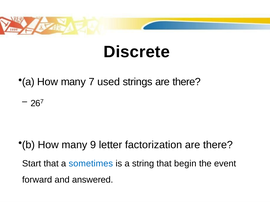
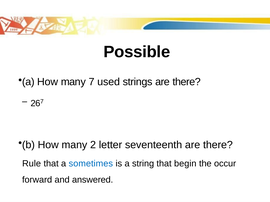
Discrete: Discrete -> Possible
9: 9 -> 2
factorization: factorization -> seventeenth
Start: Start -> Rule
event: event -> occur
